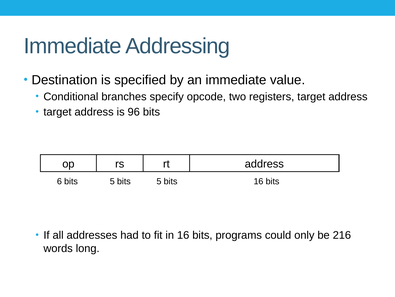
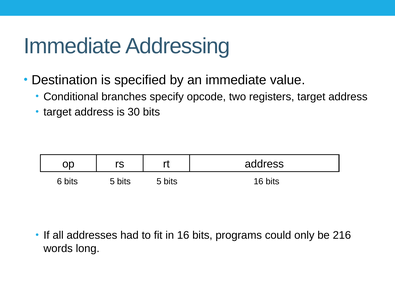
96: 96 -> 30
